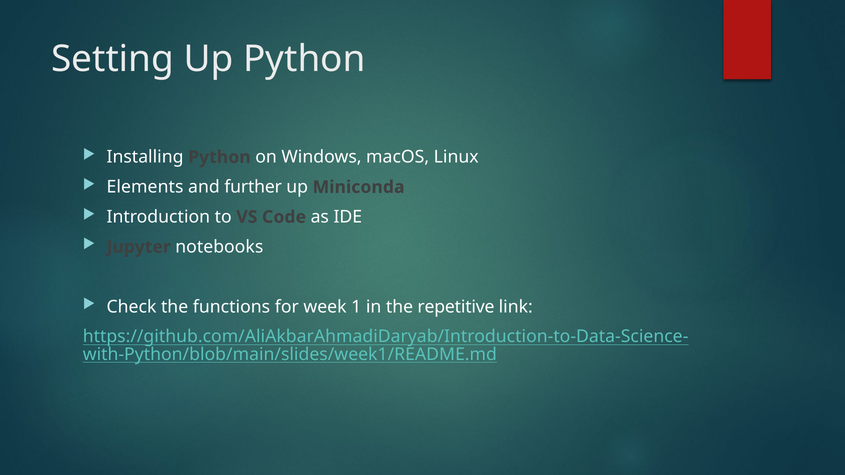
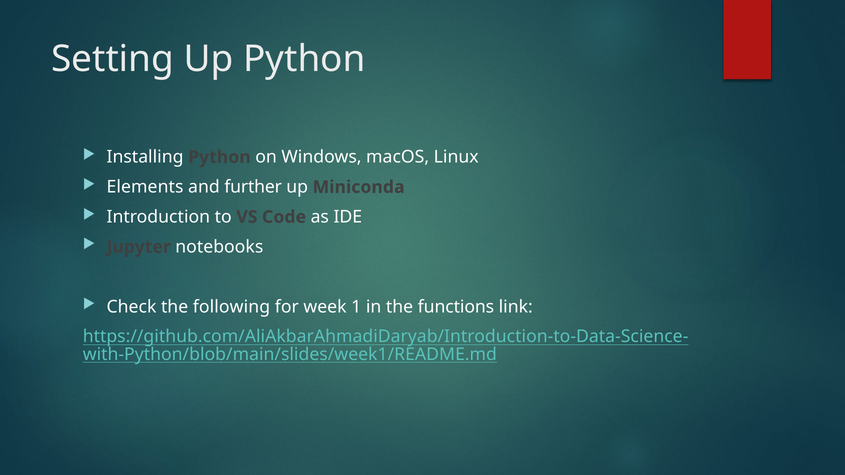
functions: functions -> following
repetitive: repetitive -> functions
